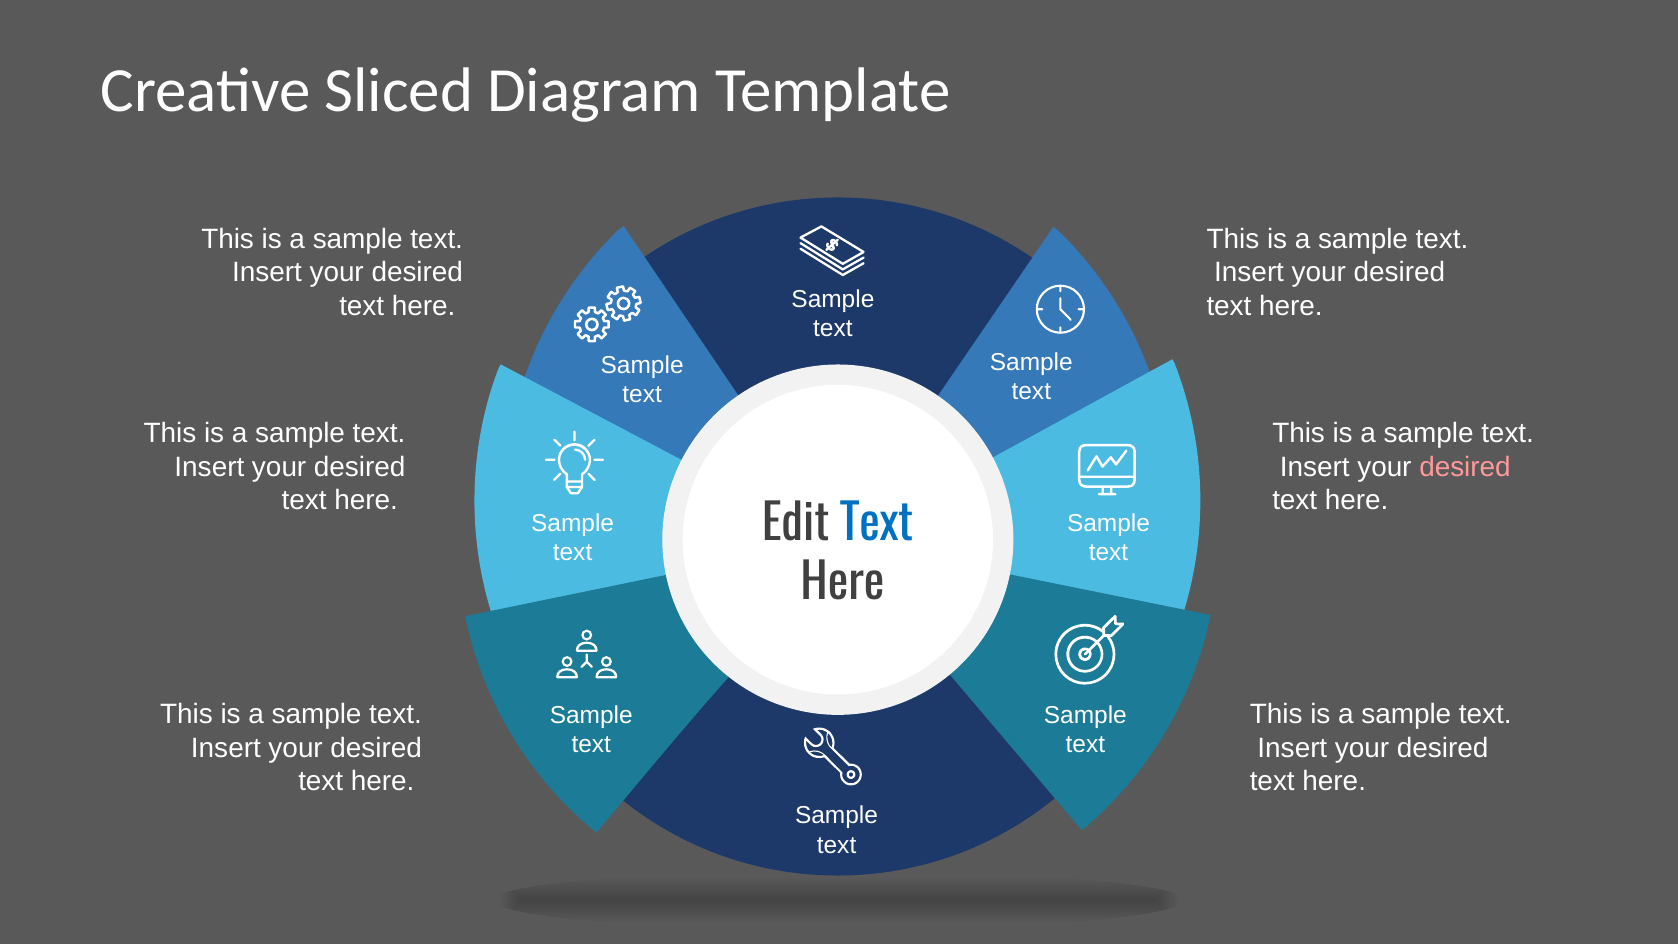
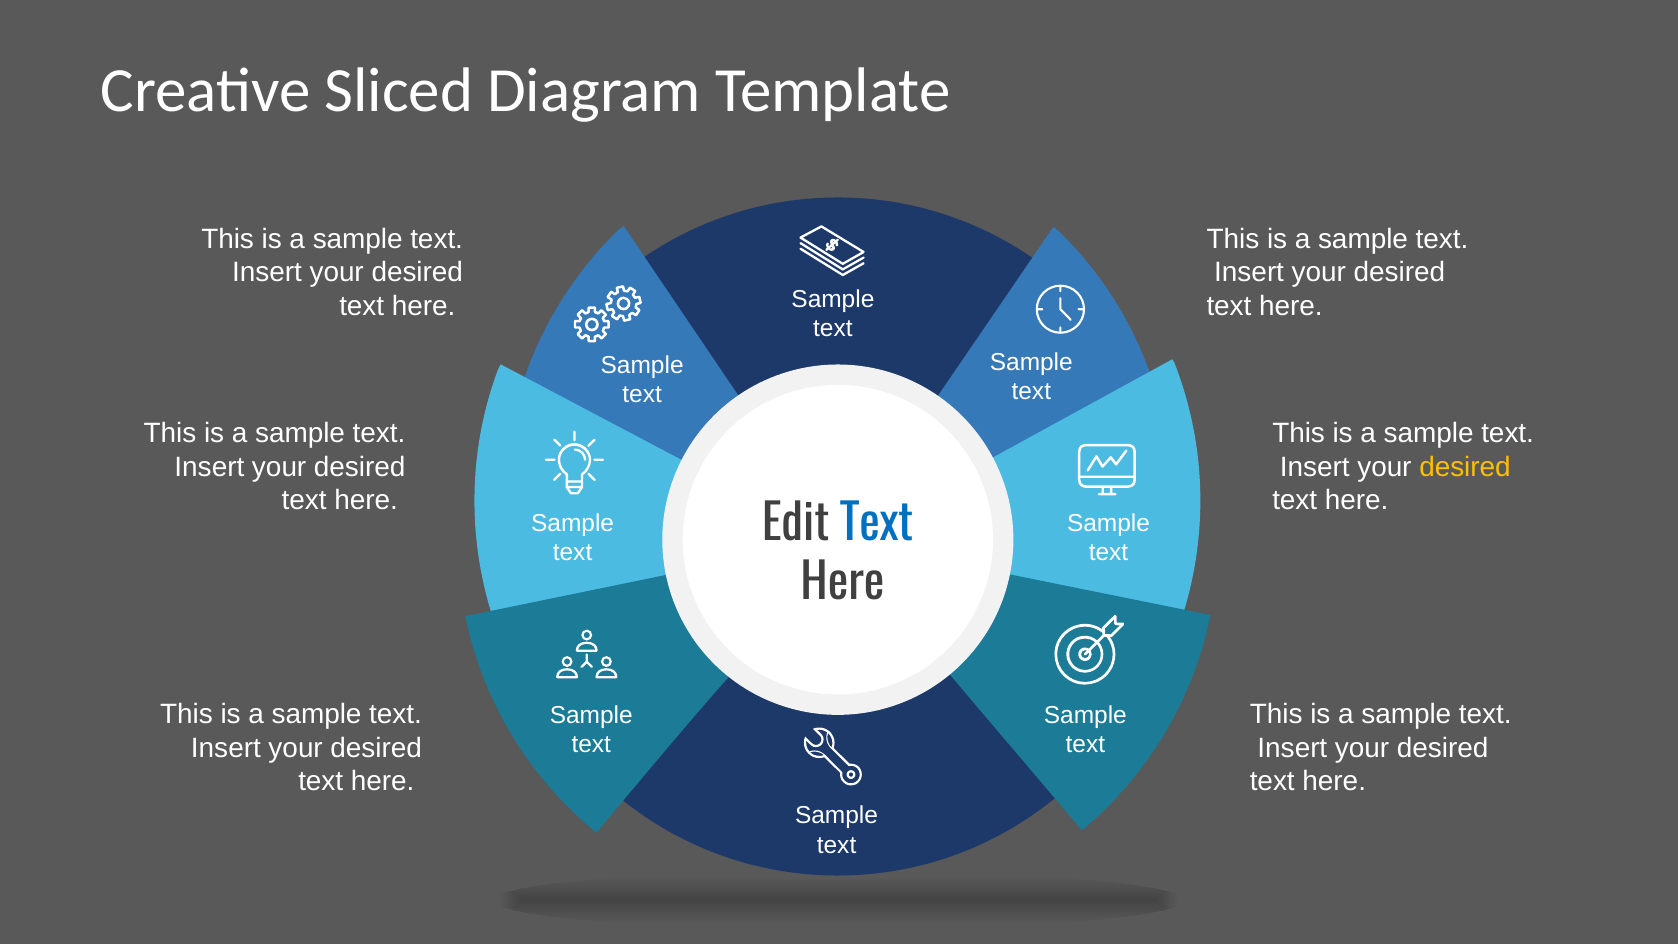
desired at (1465, 467) colour: pink -> yellow
